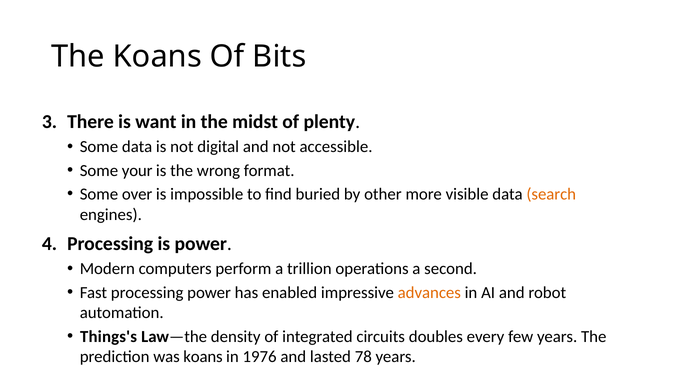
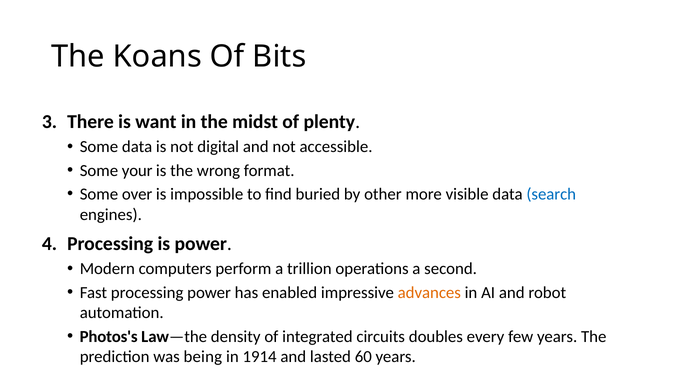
search colour: orange -> blue
Things's: Things's -> Photos's
was koans: koans -> being
1976: 1976 -> 1914
78: 78 -> 60
